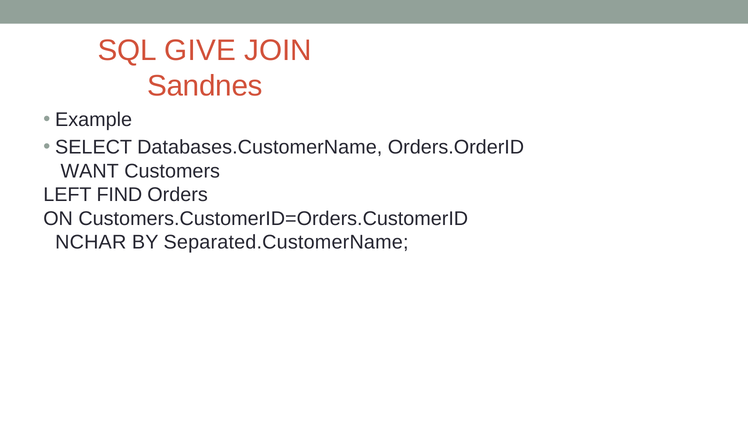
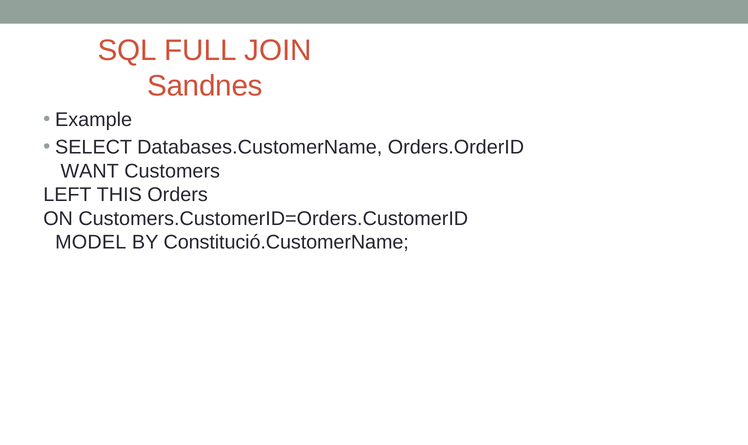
GIVE: GIVE -> FULL
FIND: FIND -> THIS
NCHAR: NCHAR -> MODEL
Separated.CustomerName: Separated.CustomerName -> Constitució.CustomerName
